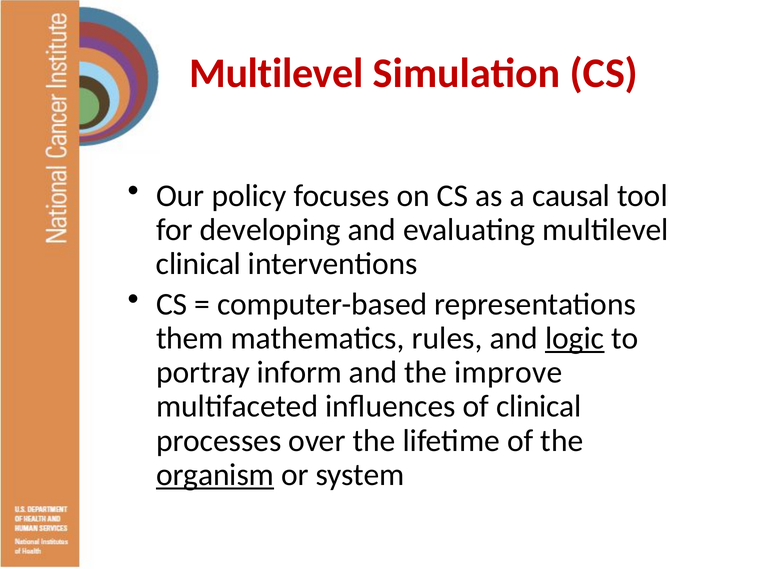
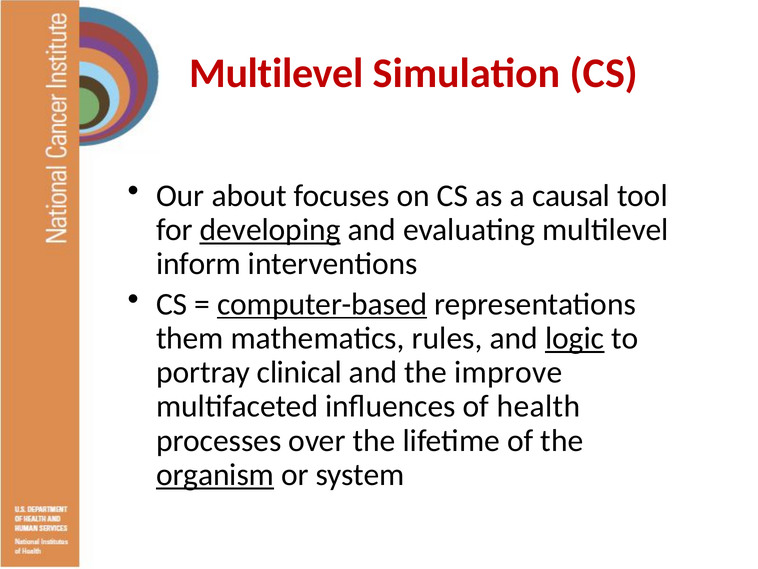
policy: policy -> about
developing underline: none -> present
clinical at (199, 264): clinical -> inform
computer-based underline: none -> present
inform: inform -> clinical
of clinical: clinical -> health
